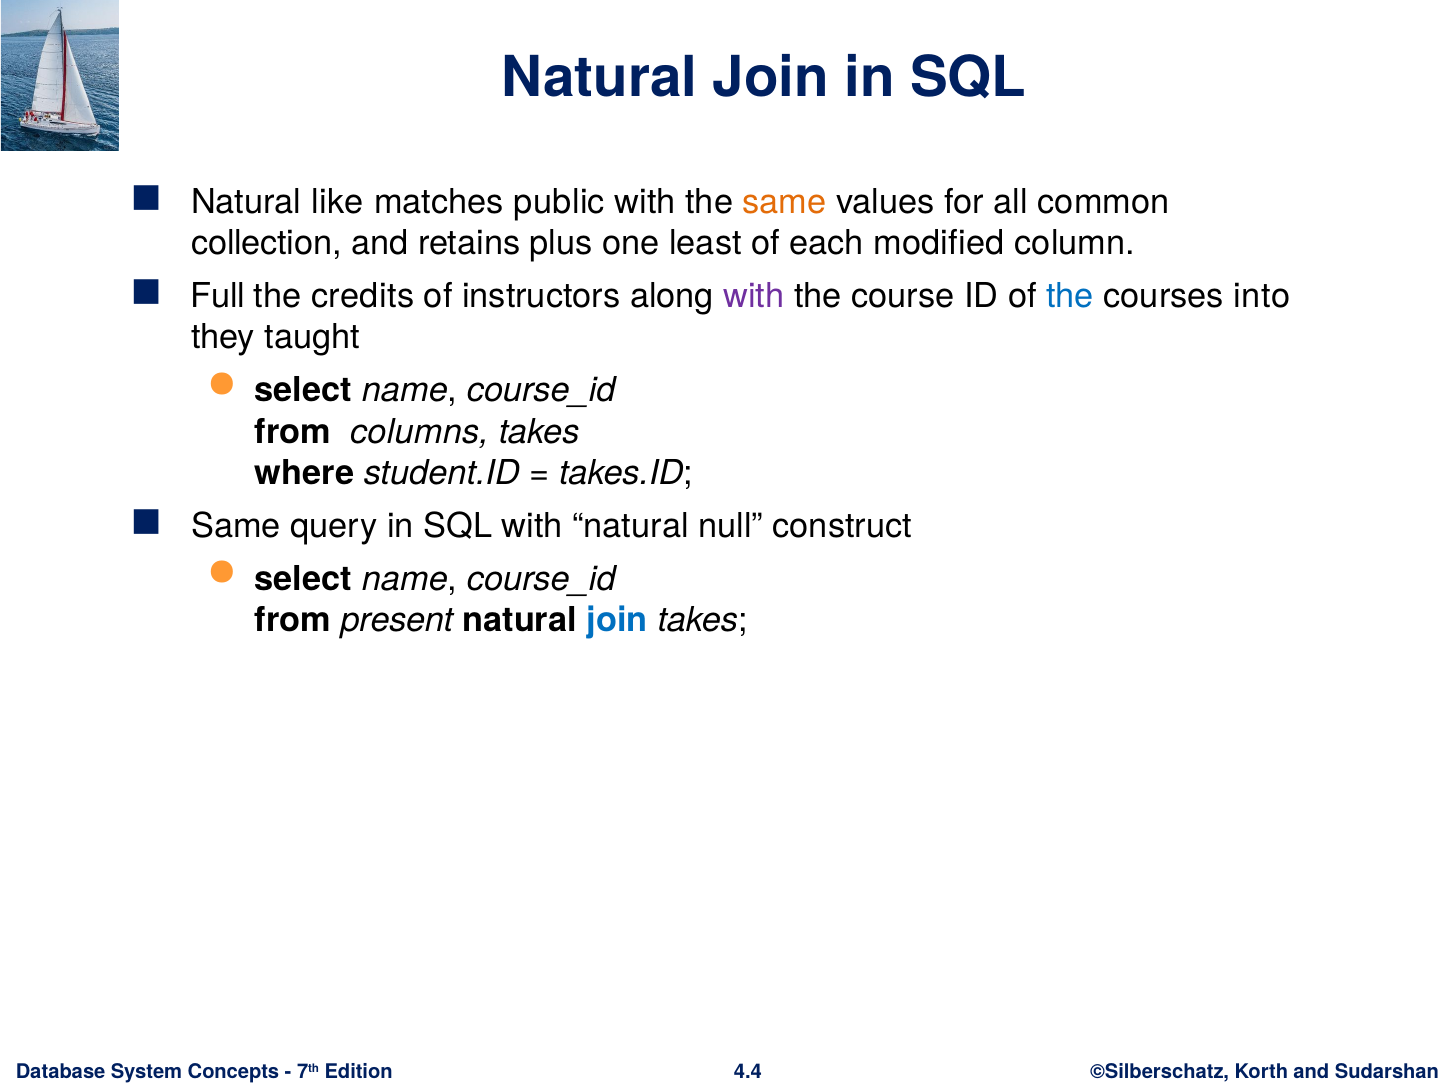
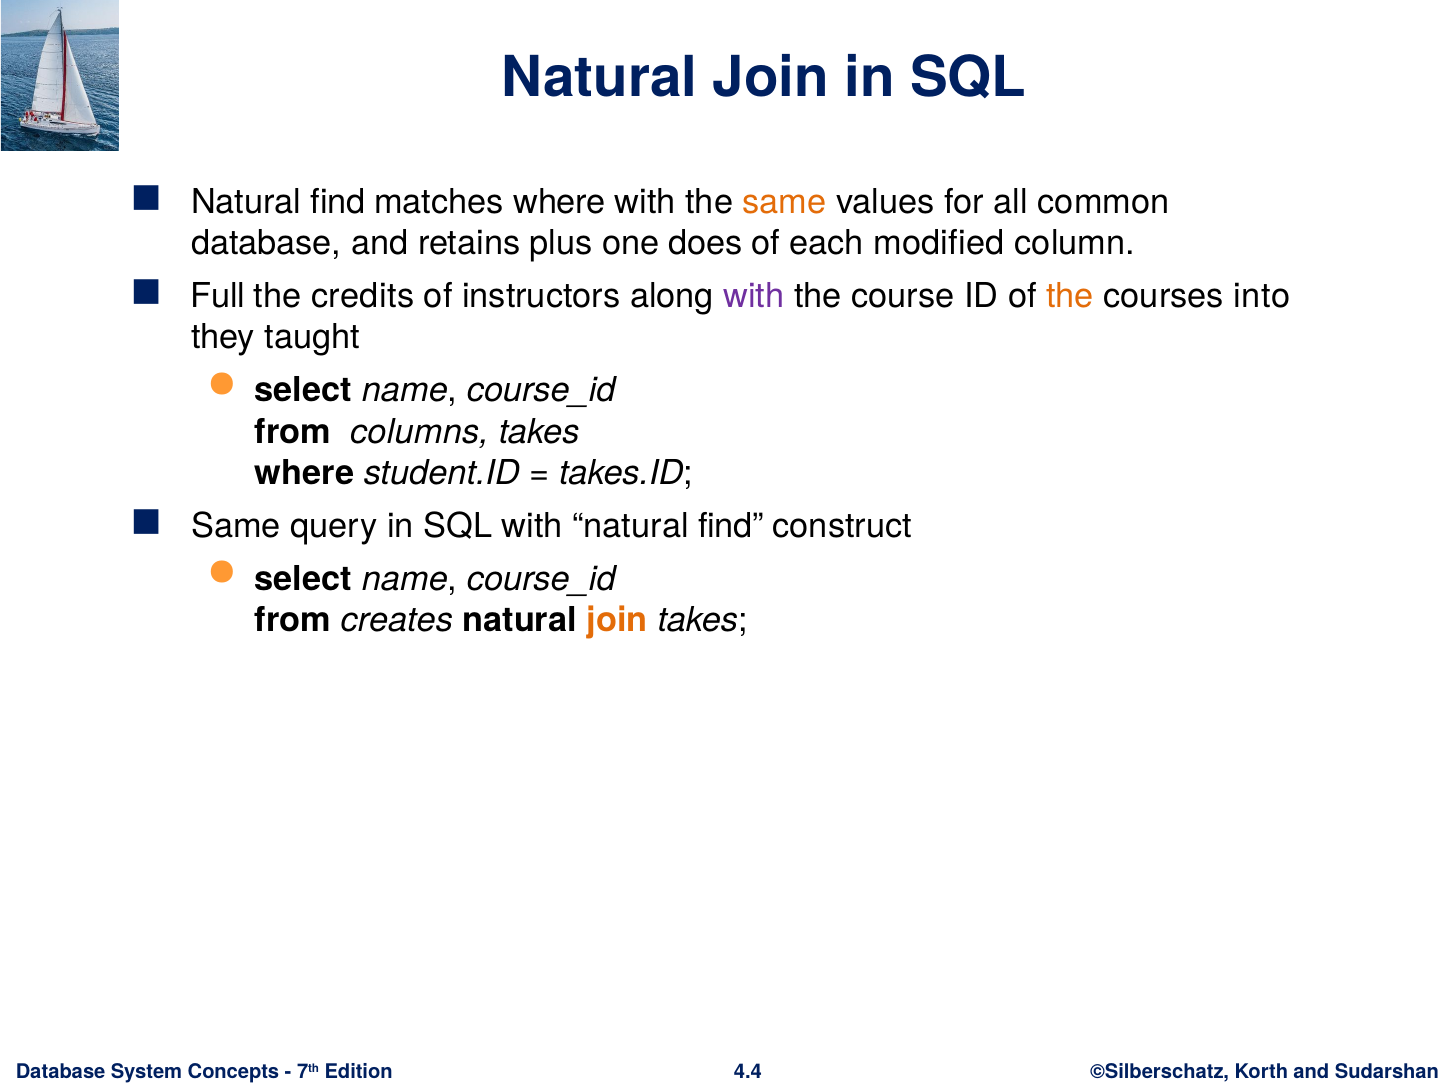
like at (338, 202): like -> find
matches public: public -> where
collection at (266, 243): collection -> database
least: least -> does
the at (1070, 296) colour: blue -> orange
with natural null: null -> find
present: present -> creates
join at (617, 621) colour: blue -> orange
